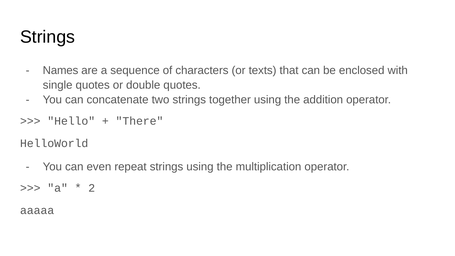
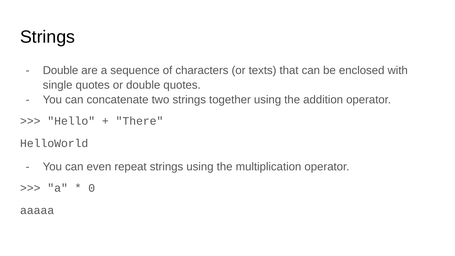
Names at (61, 70): Names -> Double
2: 2 -> 0
